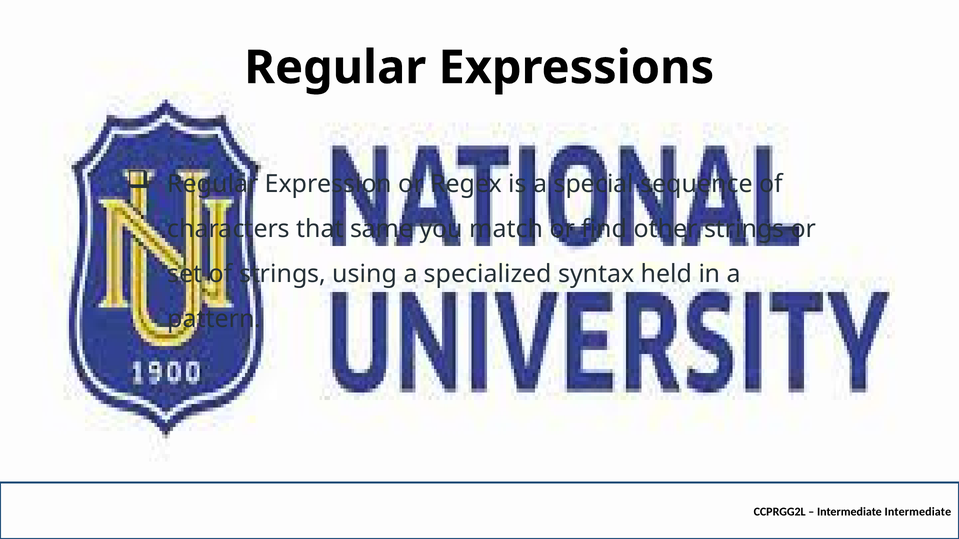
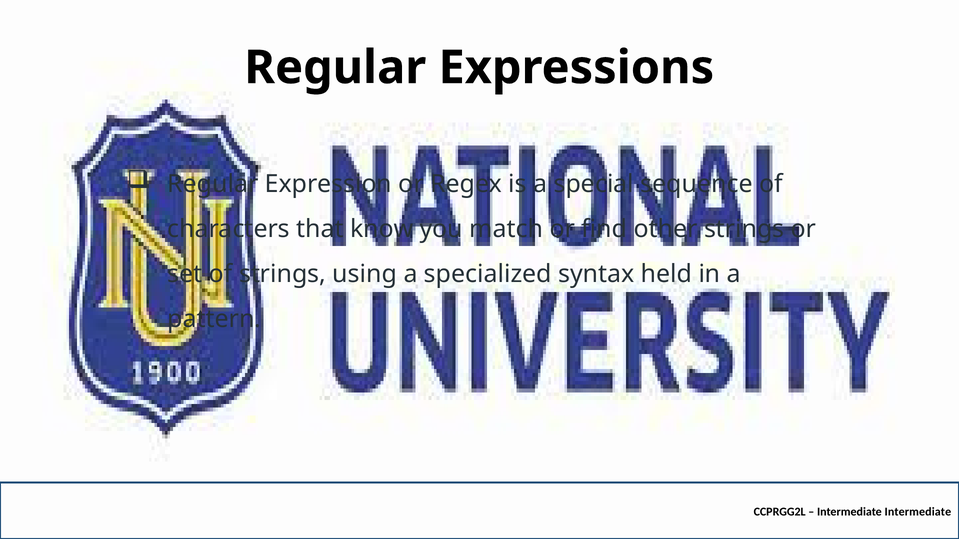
same: same -> know
